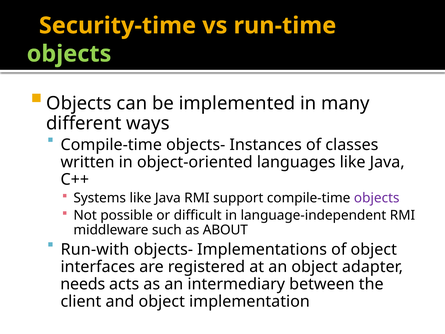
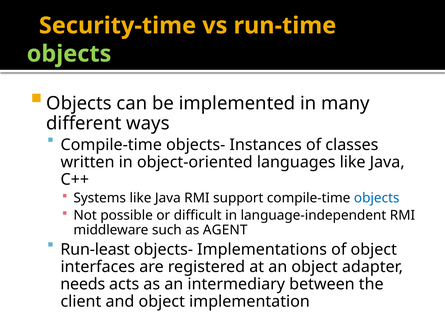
objects at (377, 198) colour: purple -> blue
ABOUT: ABOUT -> AGENT
Run-with: Run-with -> Run-least
